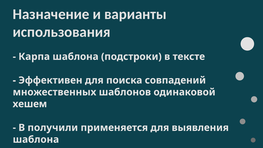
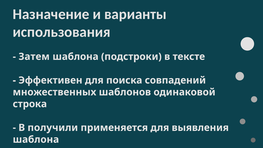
Карпа: Карпа -> Затем
хешем: хешем -> строка
